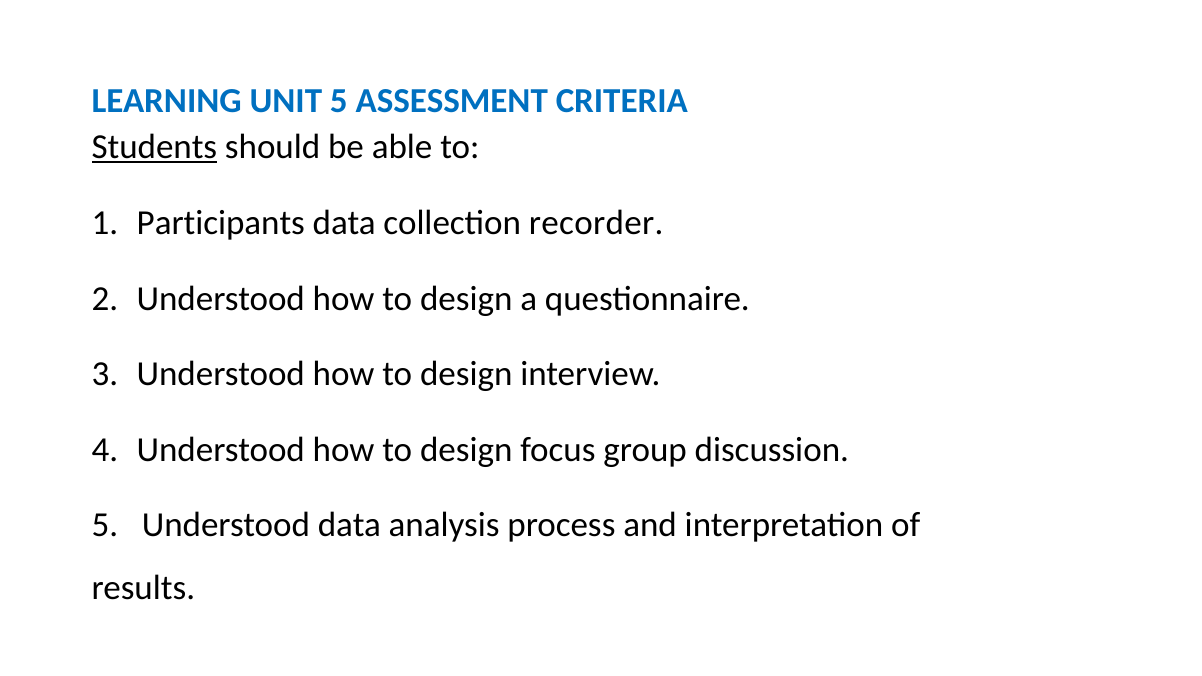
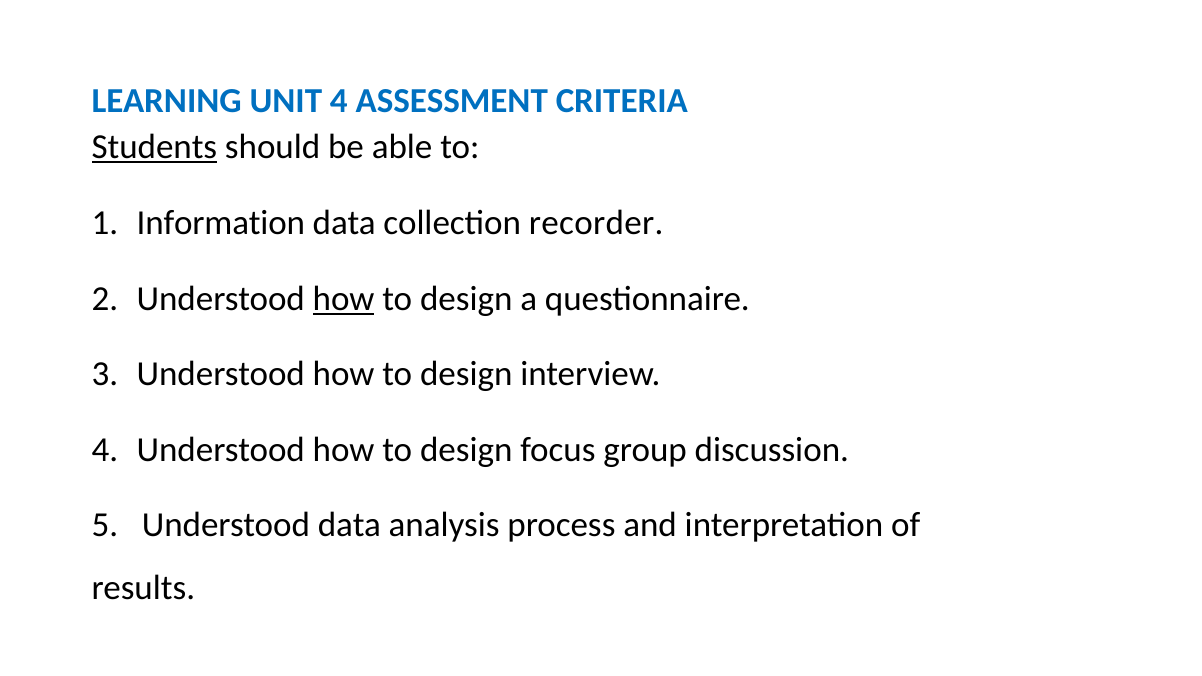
UNIT 5: 5 -> 4
Participants: Participants -> Information
how at (344, 299) underline: none -> present
